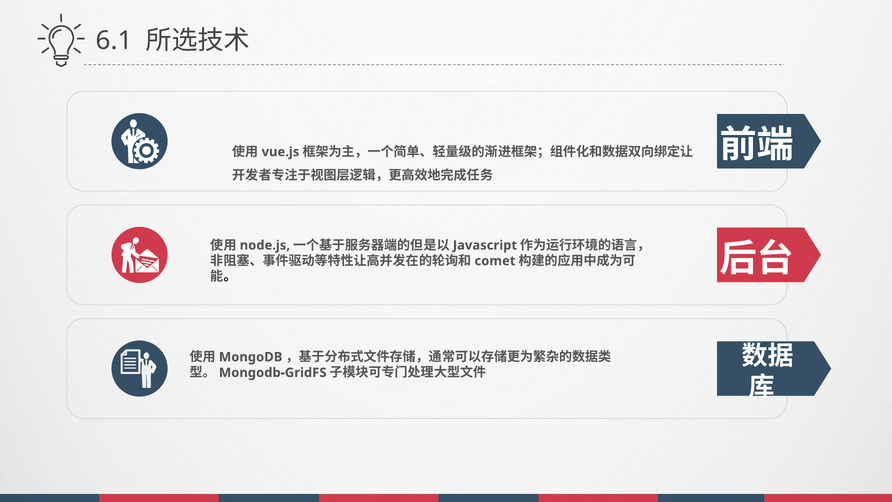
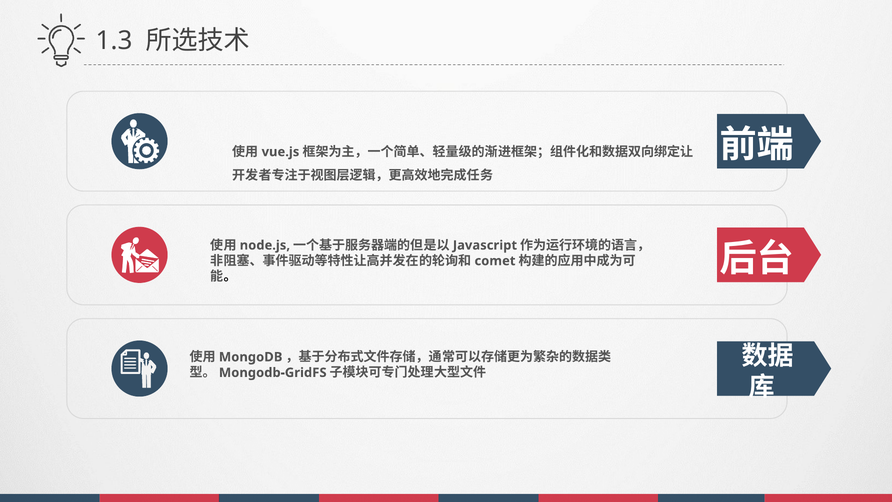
6.1: 6.1 -> 1.3
